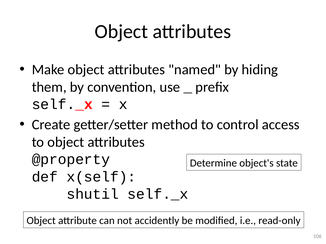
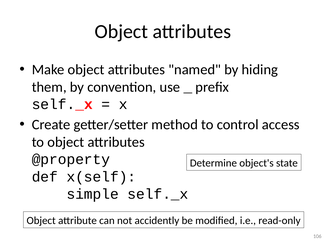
shutil: shutil -> simple
